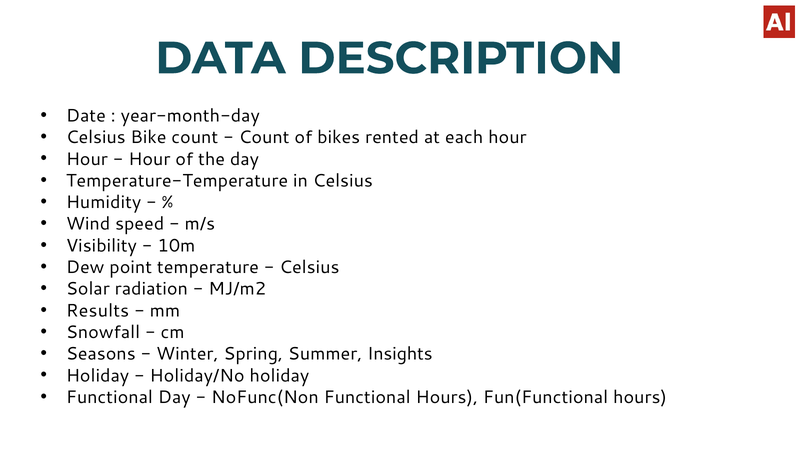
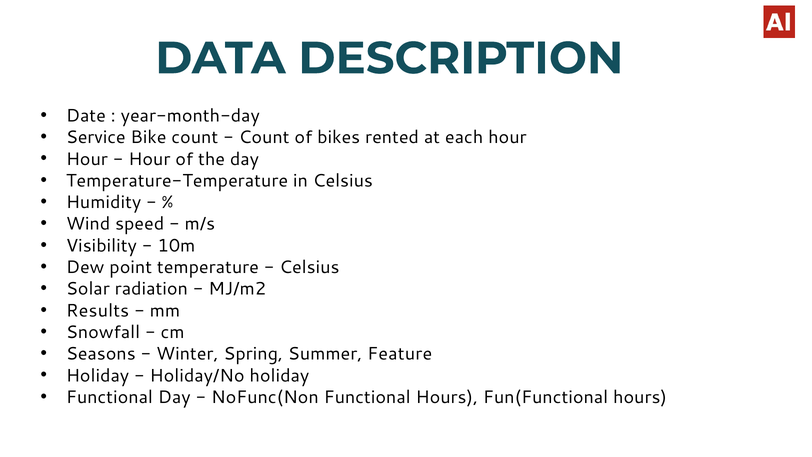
Celsius at (96, 137): Celsius -> Service
Insights: Insights -> Feature
